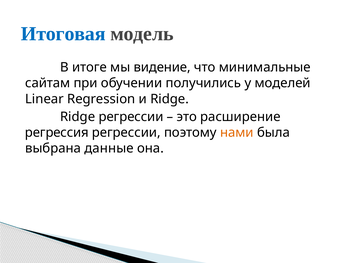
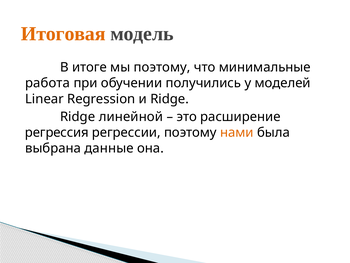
Итоговая colour: blue -> orange
мы видение: видение -> поэтому
сайтам: сайтам -> работа
Ridge регрессии: регрессии -> линейной
